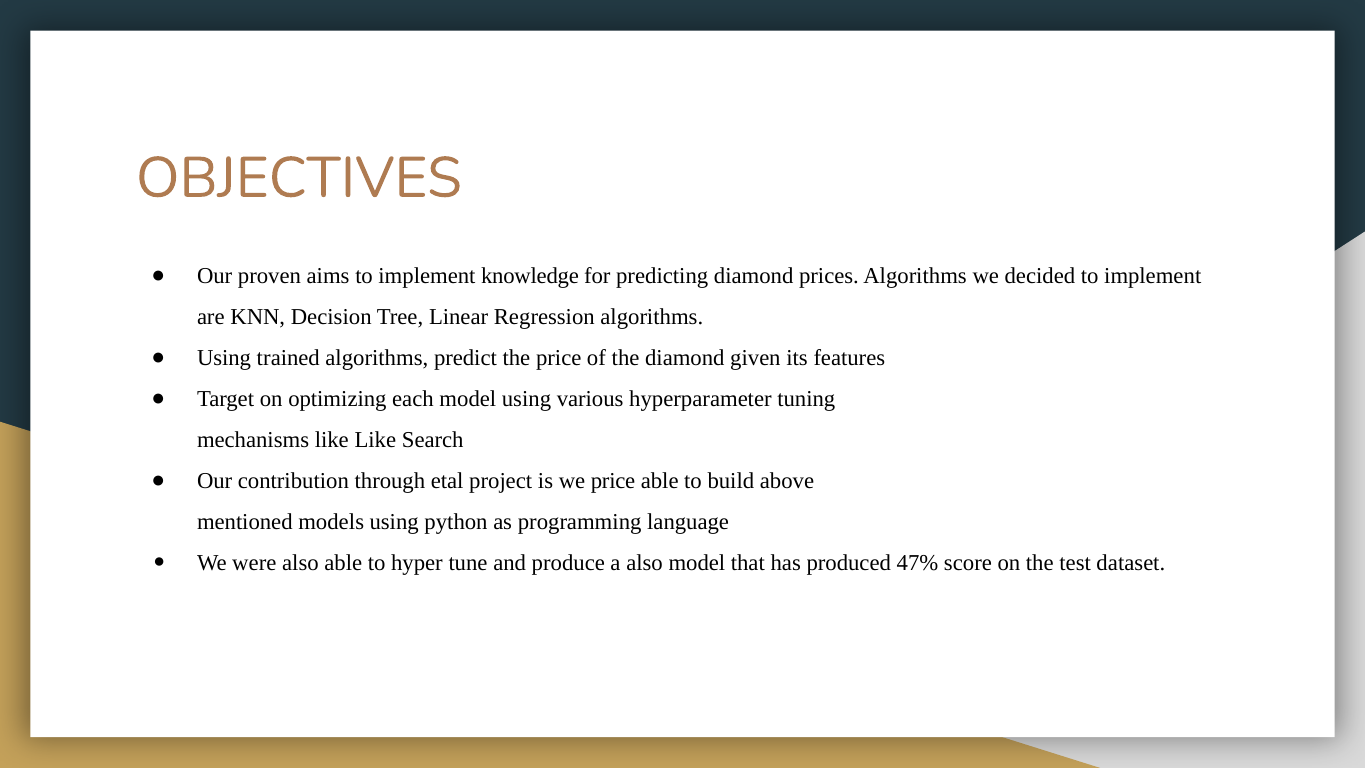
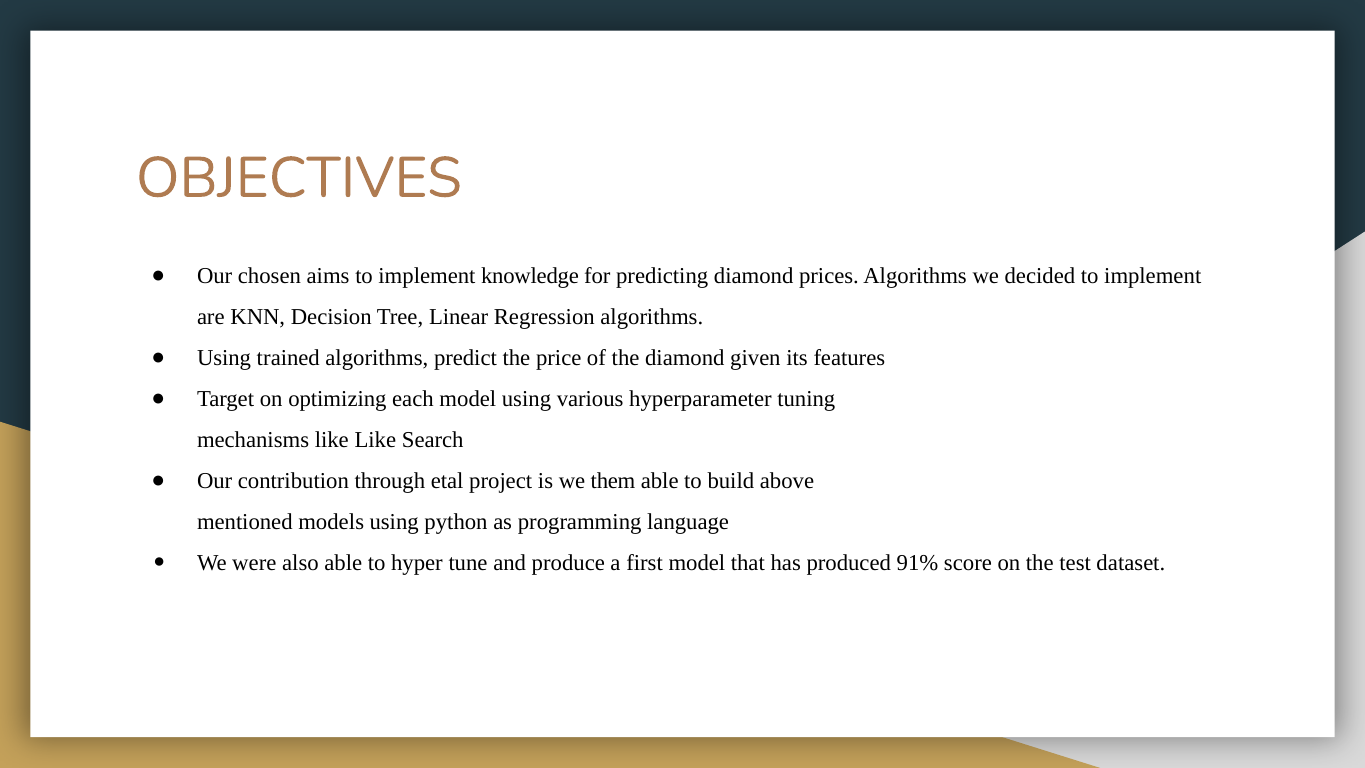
proven: proven -> chosen
we price: price -> them
a also: also -> first
47%: 47% -> 91%
